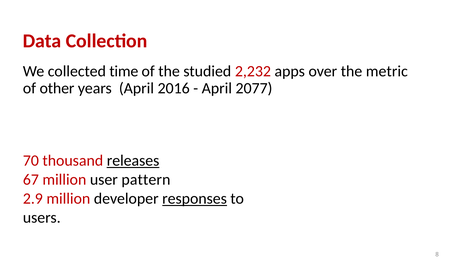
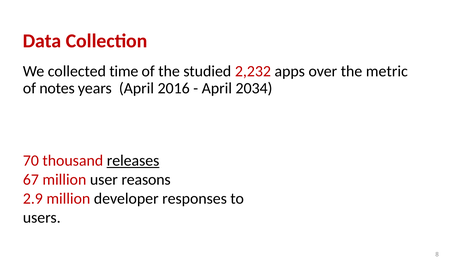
other: other -> notes
2077: 2077 -> 2034
pattern: pattern -> reasons
responses underline: present -> none
